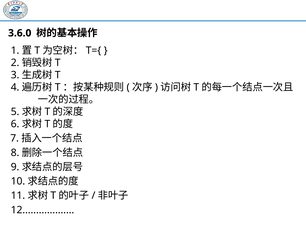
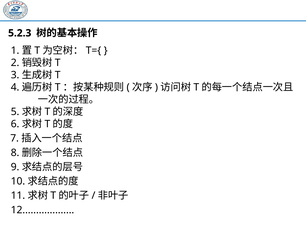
3.6.0: 3.6.0 -> 5.2.3
